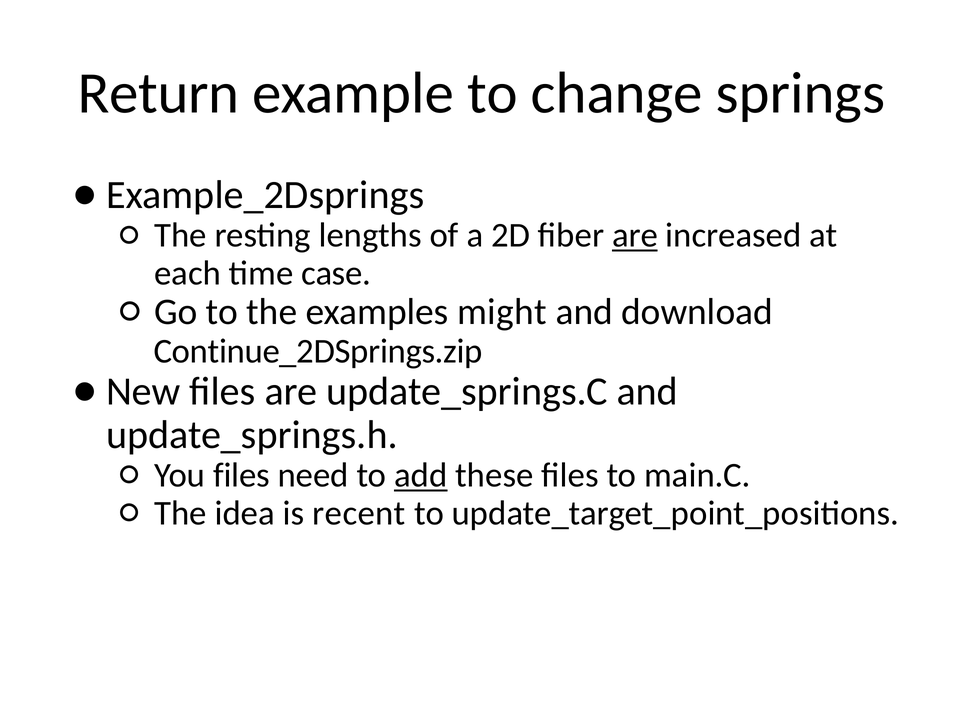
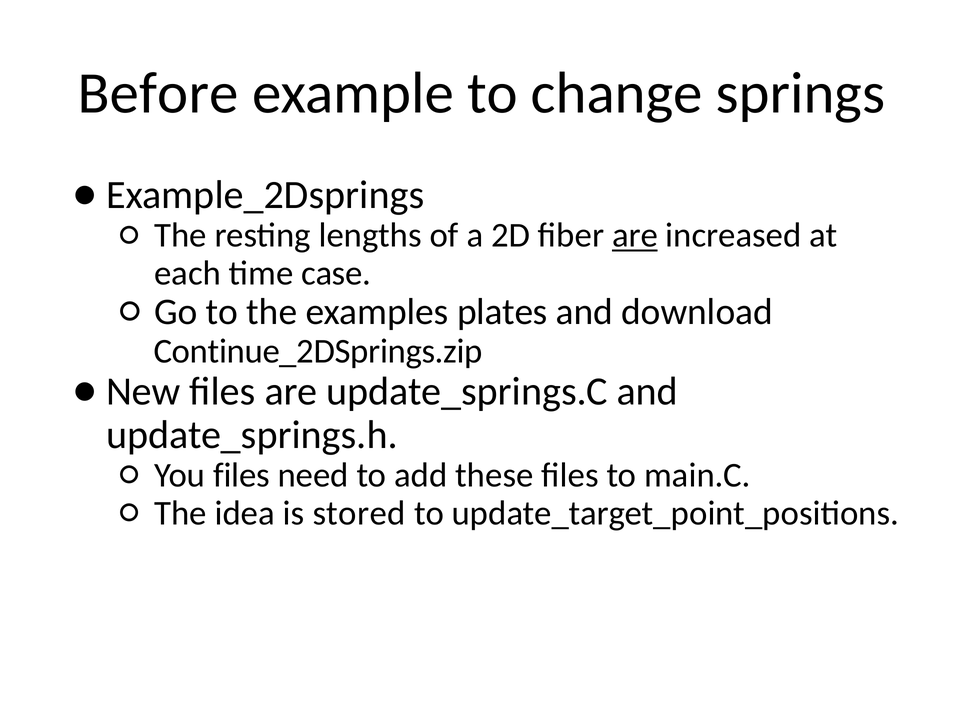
Return: Return -> Before
might: might -> plates
add underline: present -> none
recent: recent -> stored
